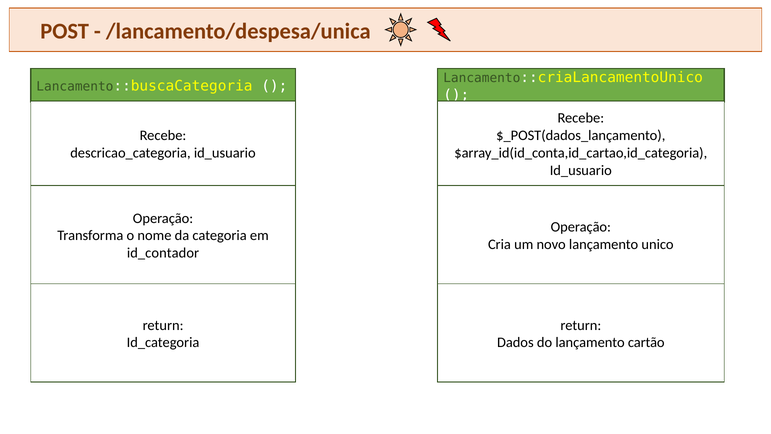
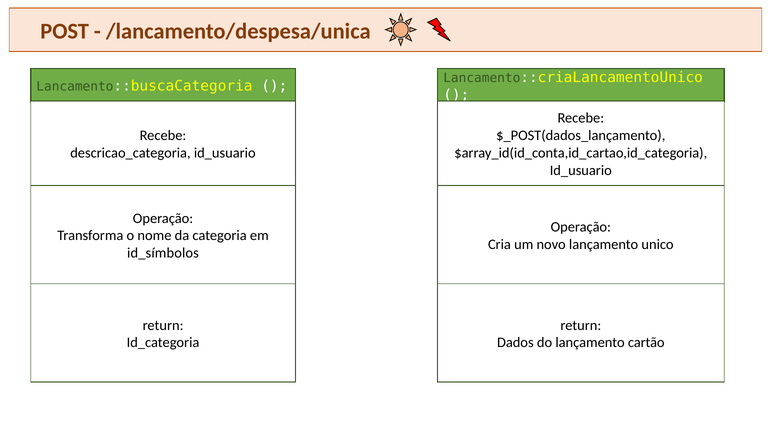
id_contador: id_contador -> id_símbolos
